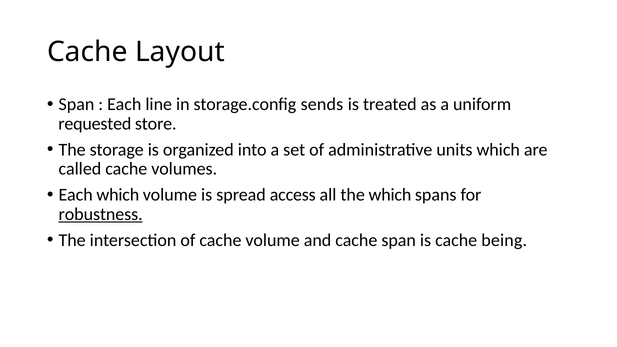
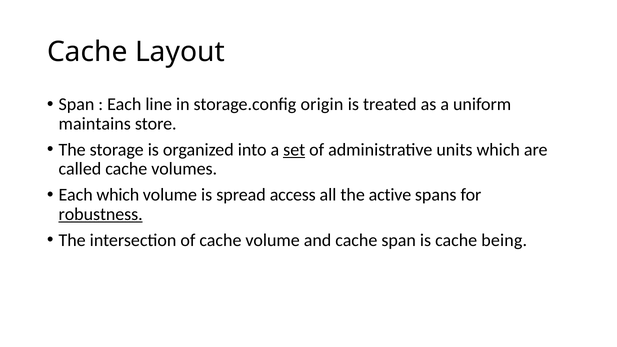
sends: sends -> origin
requested: requested -> maintains
set underline: none -> present
the which: which -> active
